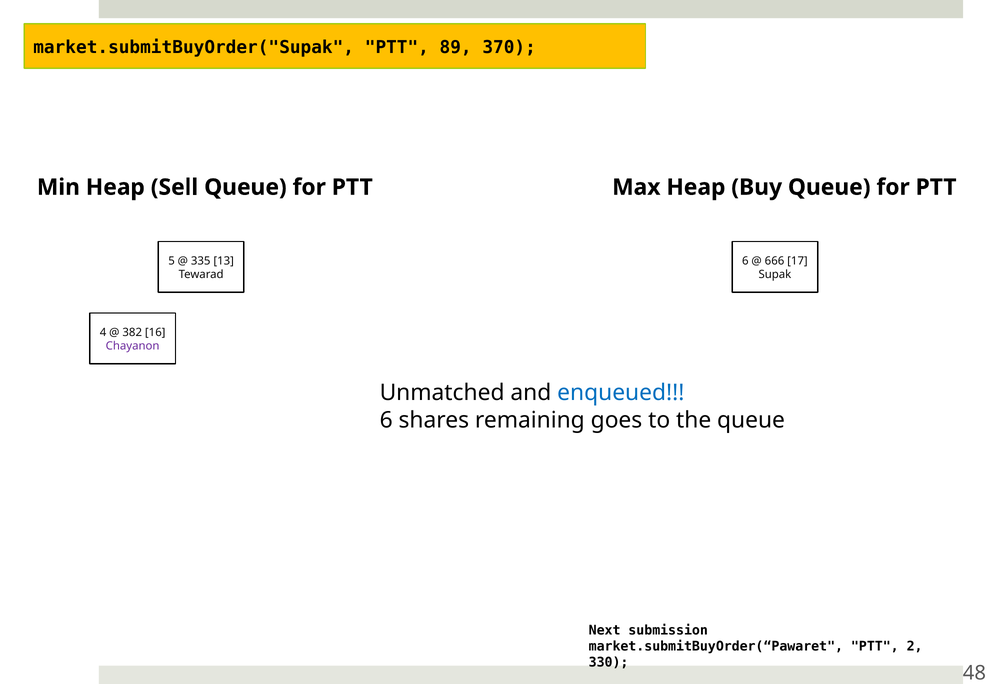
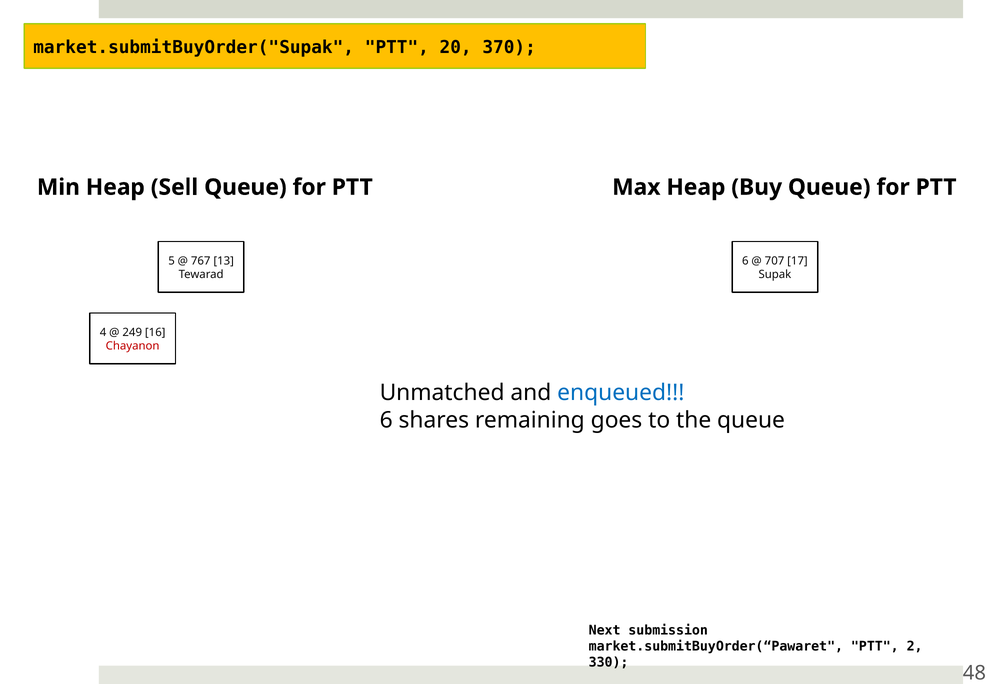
89: 89 -> 20
335: 335 -> 767
666: 666 -> 707
382: 382 -> 249
Chayanon colour: purple -> red
